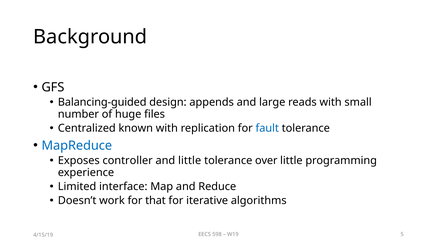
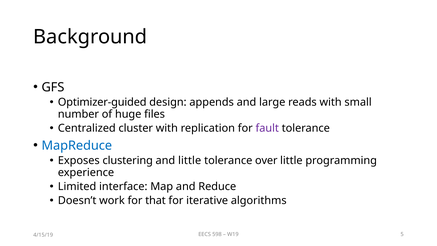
Balancing-guided: Balancing-guided -> Optimizer-guided
known: known -> cluster
fault colour: blue -> purple
controller: controller -> clustering
